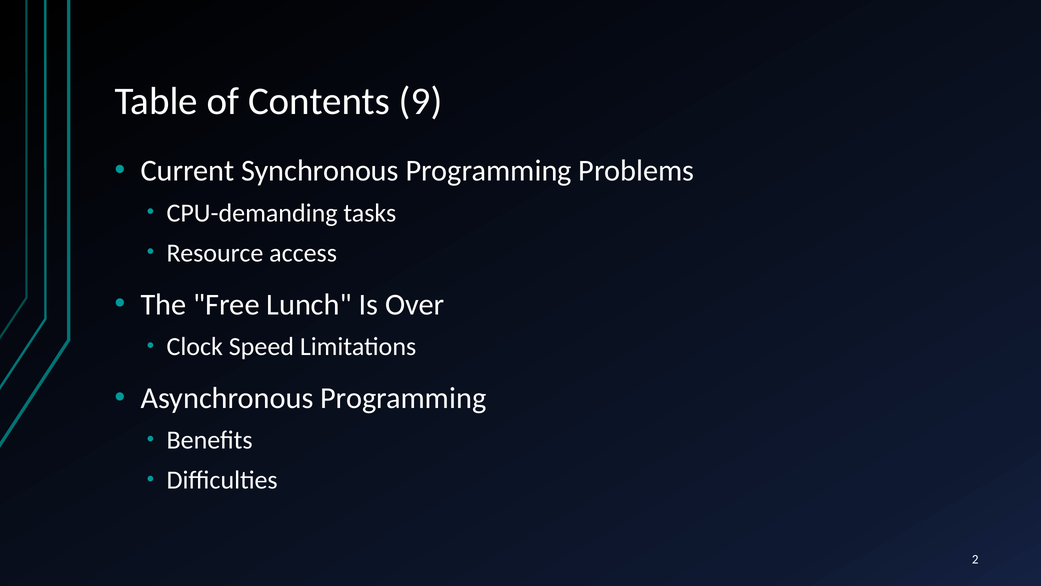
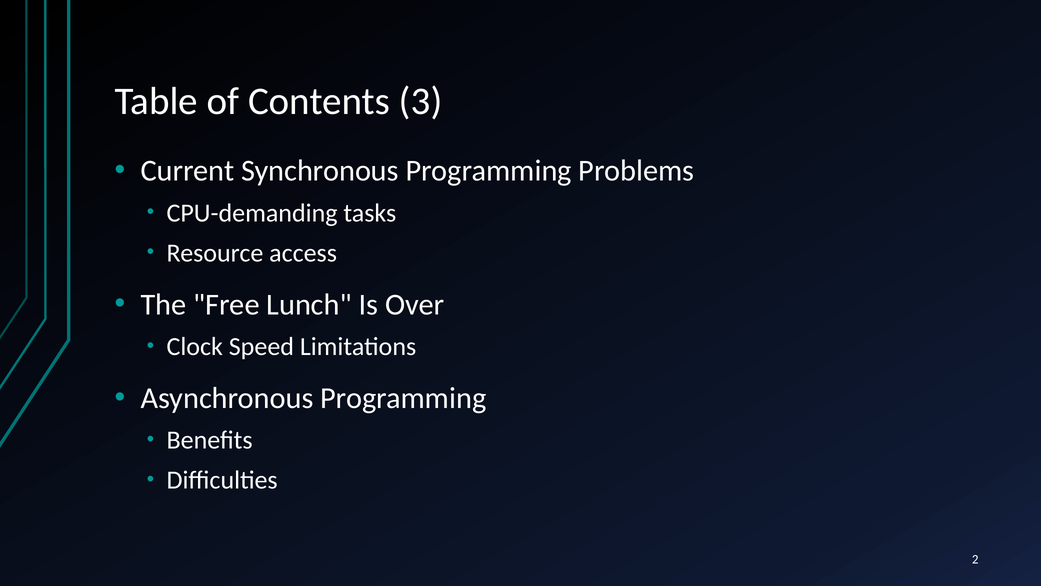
9: 9 -> 3
